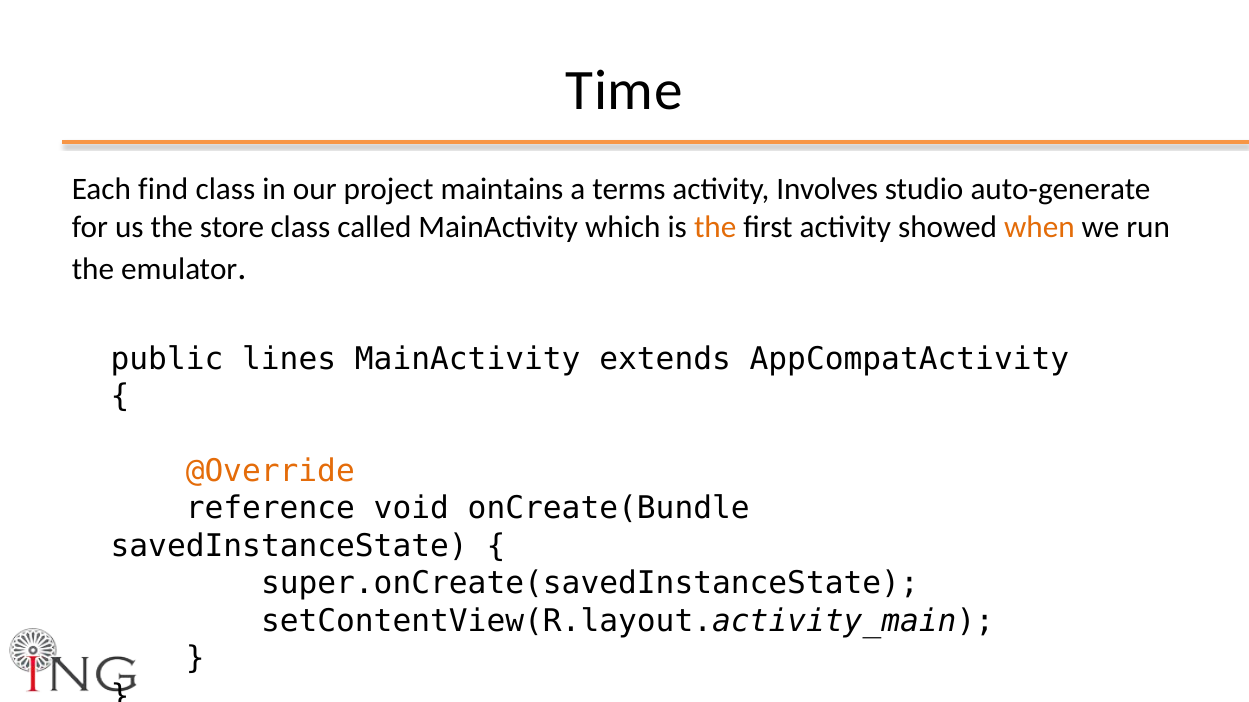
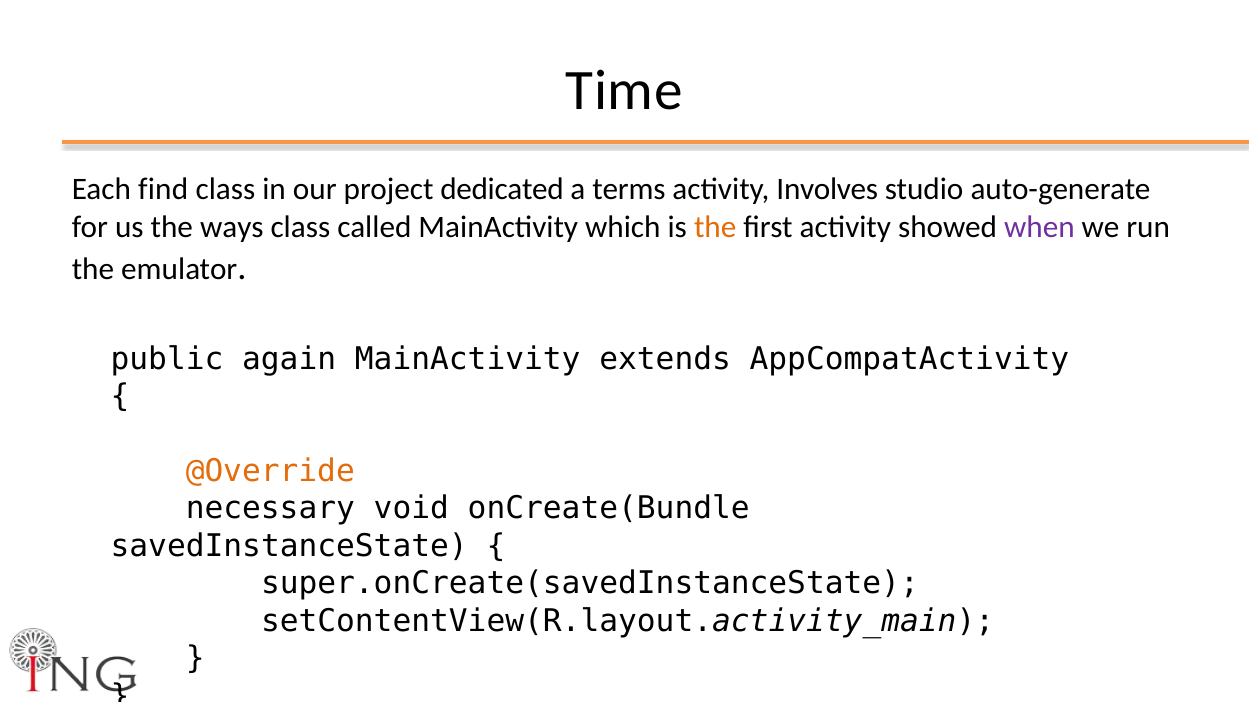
maintains: maintains -> dedicated
store: store -> ways
when colour: orange -> purple
lines: lines -> again
reference: reference -> necessary
